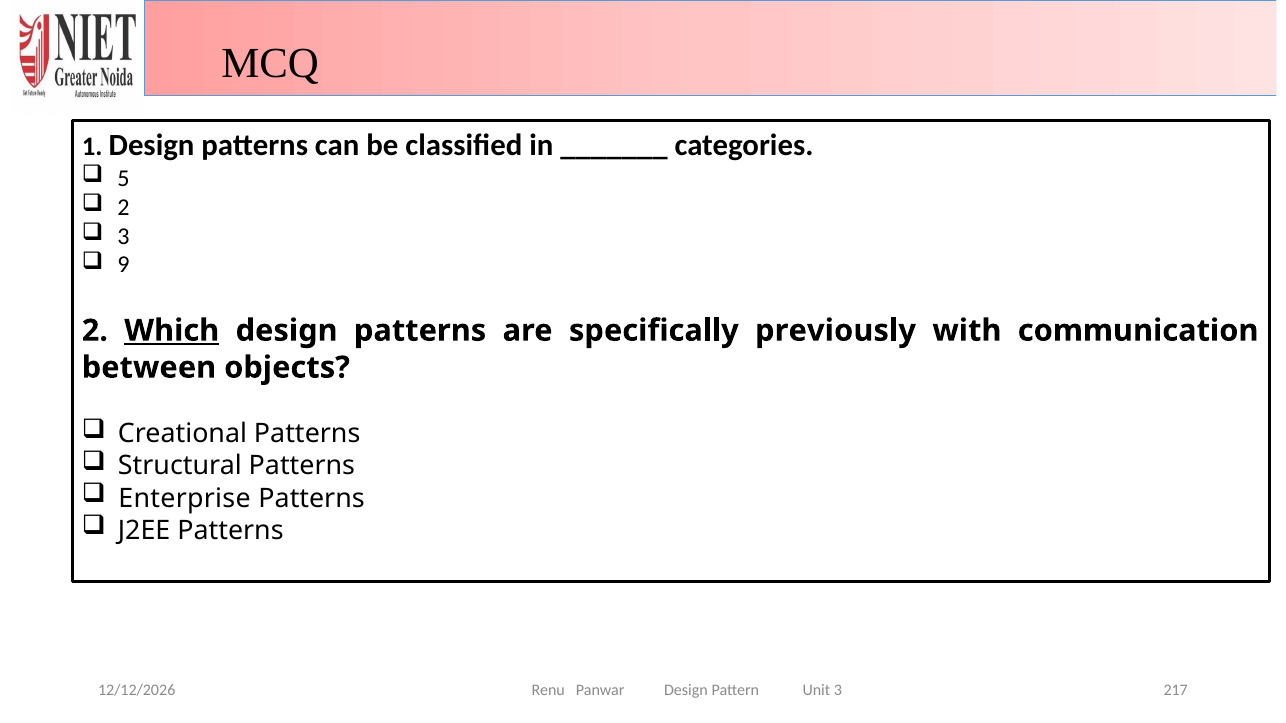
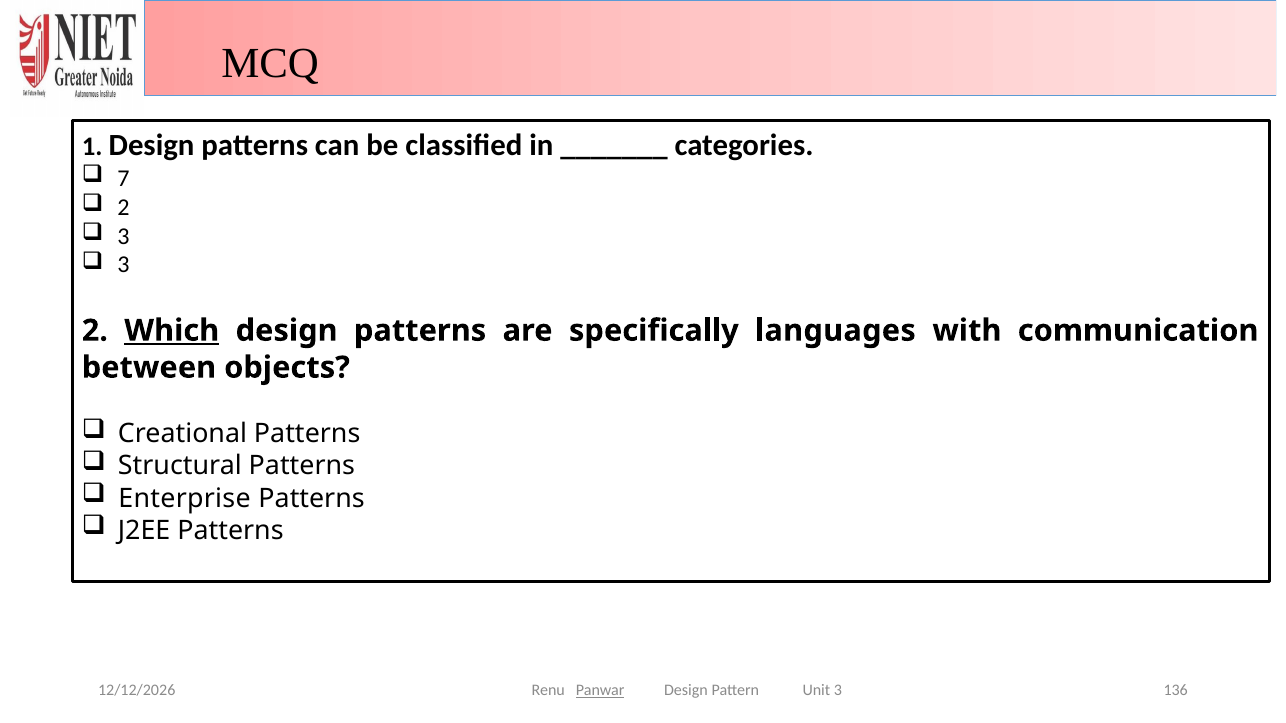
5: 5 -> 7
9 at (123, 265): 9 -> 3
previously: previously -> languages
217: 217 -> 136
Panwar underline: none -> present
